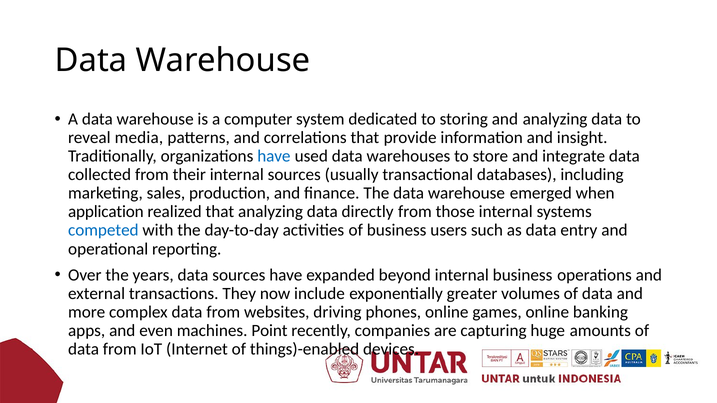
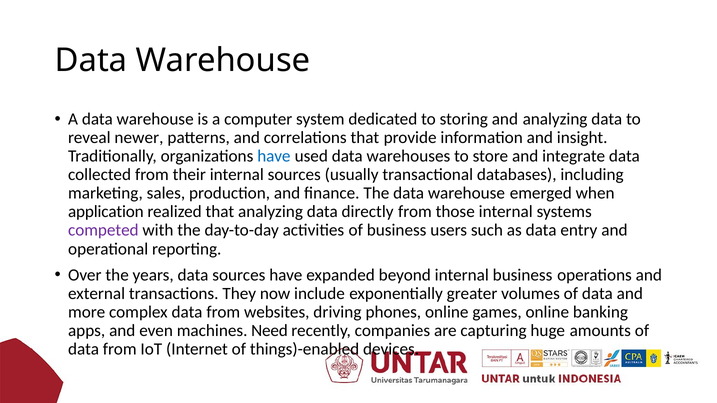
media: media -> newer
competed colour: blue -> purple
Point: Point -> Need
